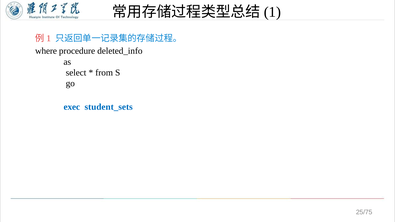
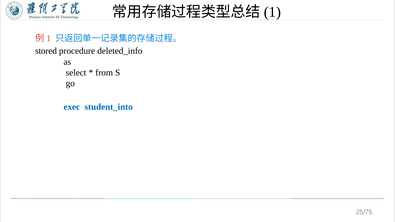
where: where -> stored
student_sets: student_sets -> student_into
